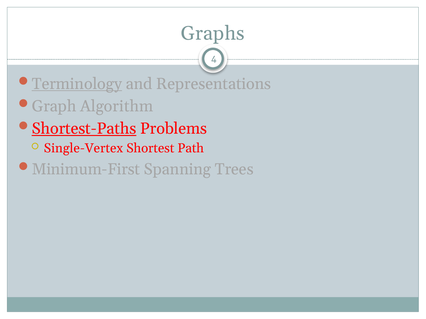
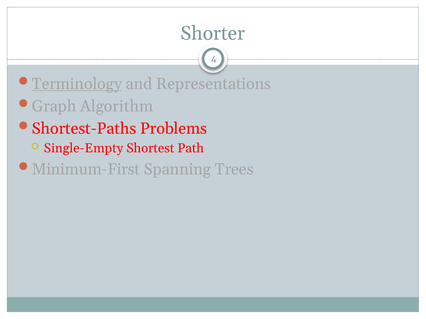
Graphs: Graphs -> Shorter
Shortest-Paths underline: present -> none
Single-Vertex: Single-Vertex -> Single-Empty
